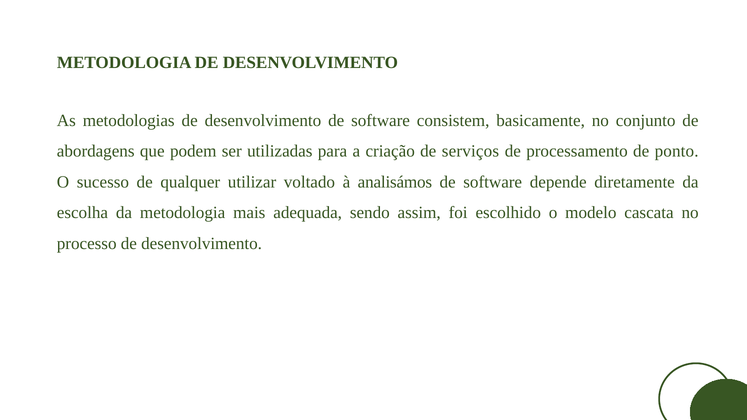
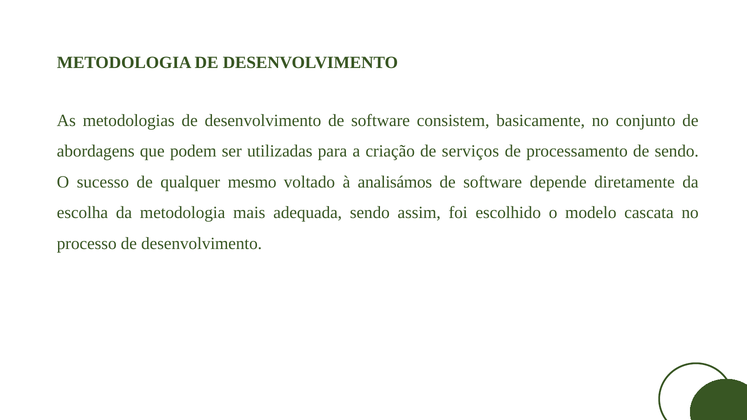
de ponto: ponto -> sendo
utilizar: utilizar -> mesmo
